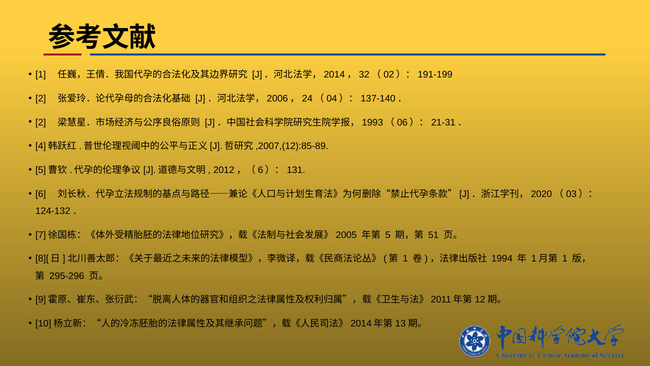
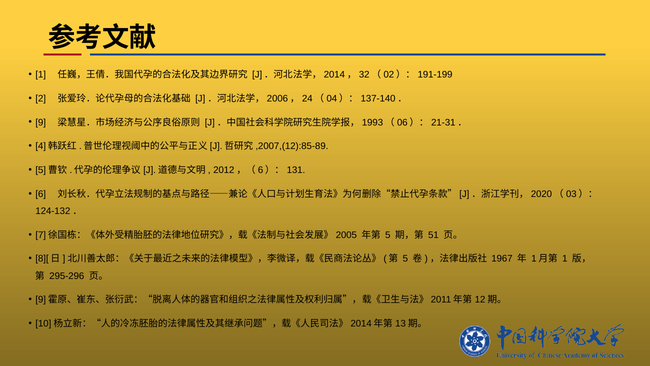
2 at (41, 122): 2 -> 9
1 at (405, 259): 1 -> 5
1994: 1994 -> 1967
